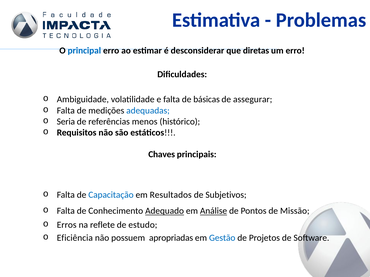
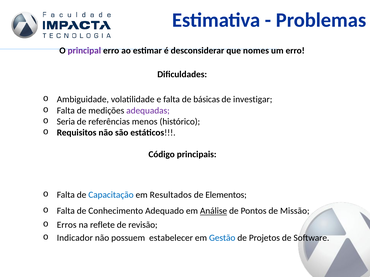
principal colour: blue -> purple
diretas: diretas -> nomes
assegurar: assegurar -> investigar
adequadas colour: blue -> purple
Chaves: Chaves -> Código
Subjetivos: Subjetivos -> Elementos
Adequado underline: present -> none
estudo: estudo -> revisão
Eficiência: Eficiência -> Indicador
apropriadas: apropriadas -> estabelecer
